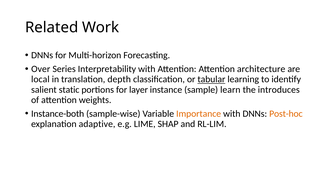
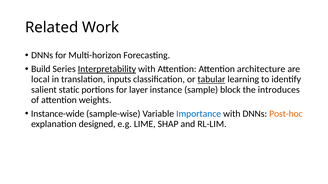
Over: Over -> Build
Interpretability underline: none -> present
depth: depth -> inputs
learn: learn -> block
Instance-both: Instance-both -> Instance-wide
Importance colour: orange -> blue
adaptive: adaptive -> designed
